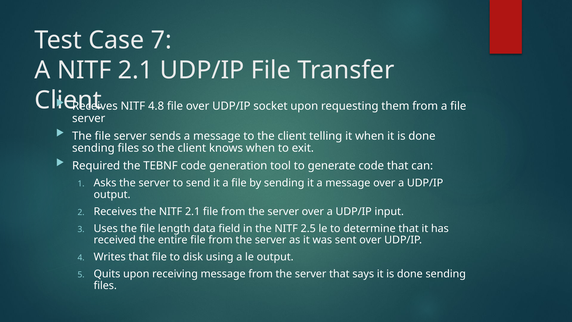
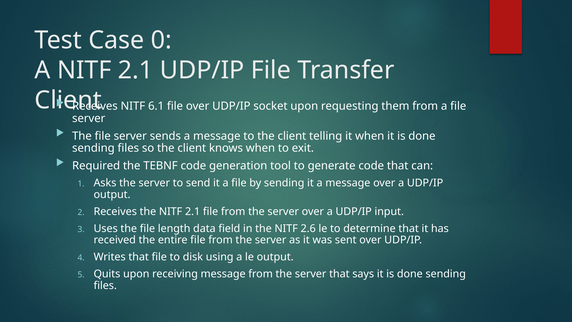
7: 7 -> 0
4.8: 4.8 -> 6.1
2.5: 2.5 -> 2.6
